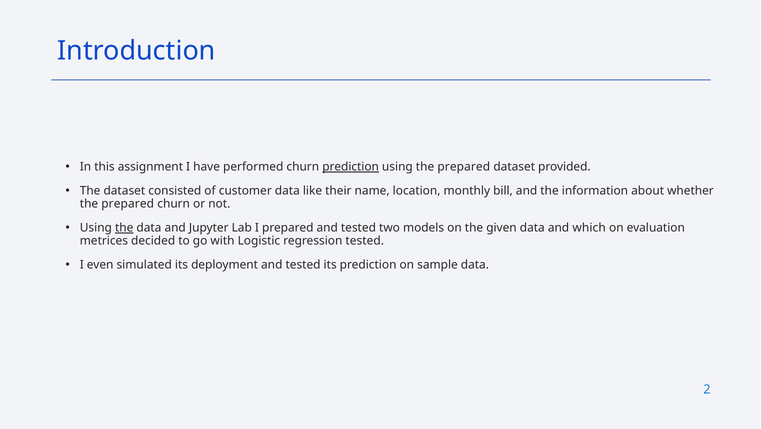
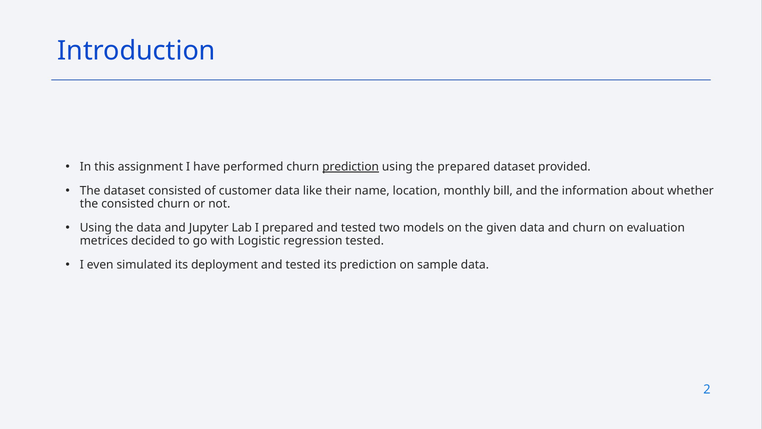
prepared at (128, 204): prepared -> consisted
the at (124, 228) underline: present -> none
and which: which -> churn
